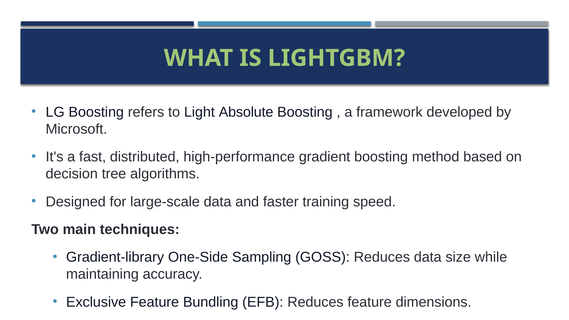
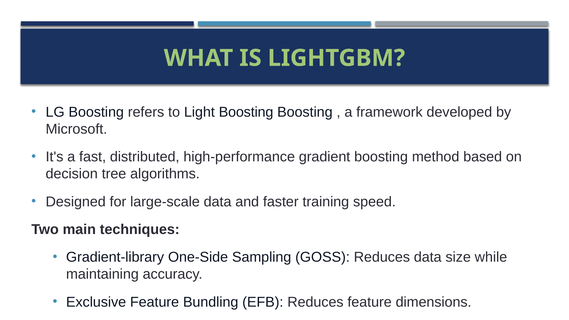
Light Absolute: Absolute -> Boosting
